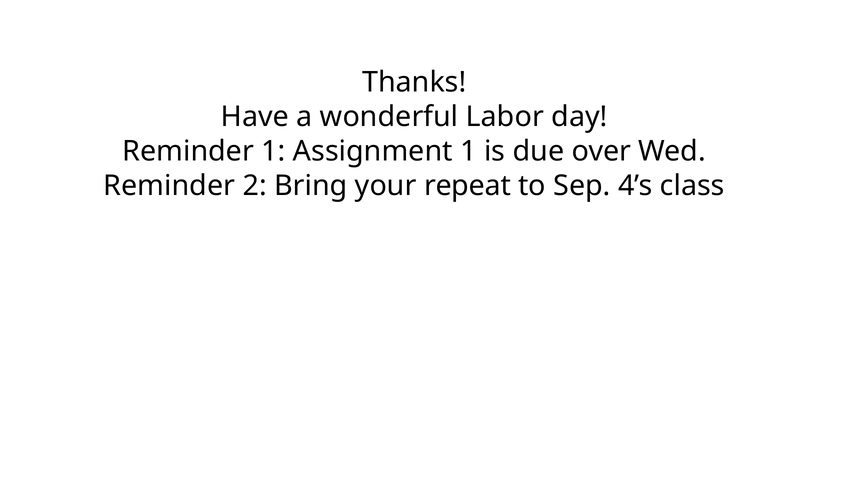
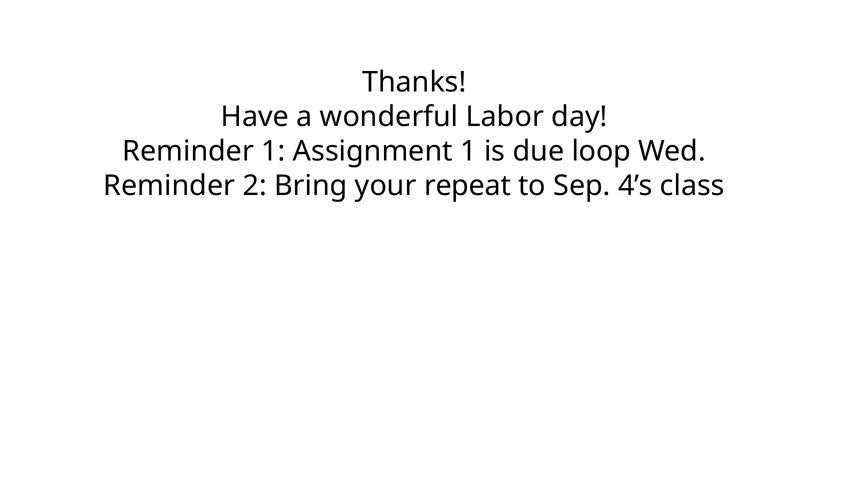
over: over -> loop
